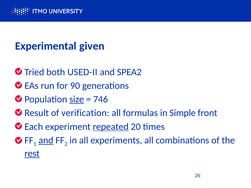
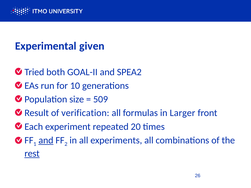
USED-II: USED-II -> GOAL-II
90: 90 -> 10
size underline: present -> none
746: 746 -> 509
Simple: Simple -> Larger
repeated underline: present -> none
